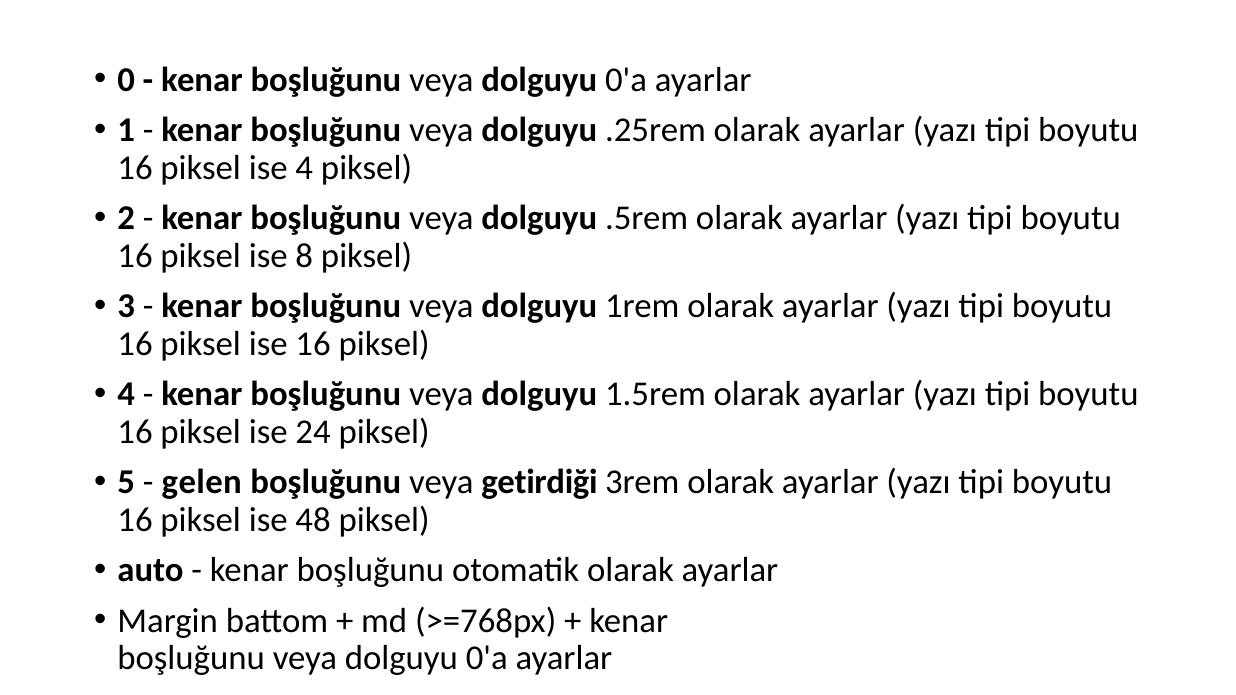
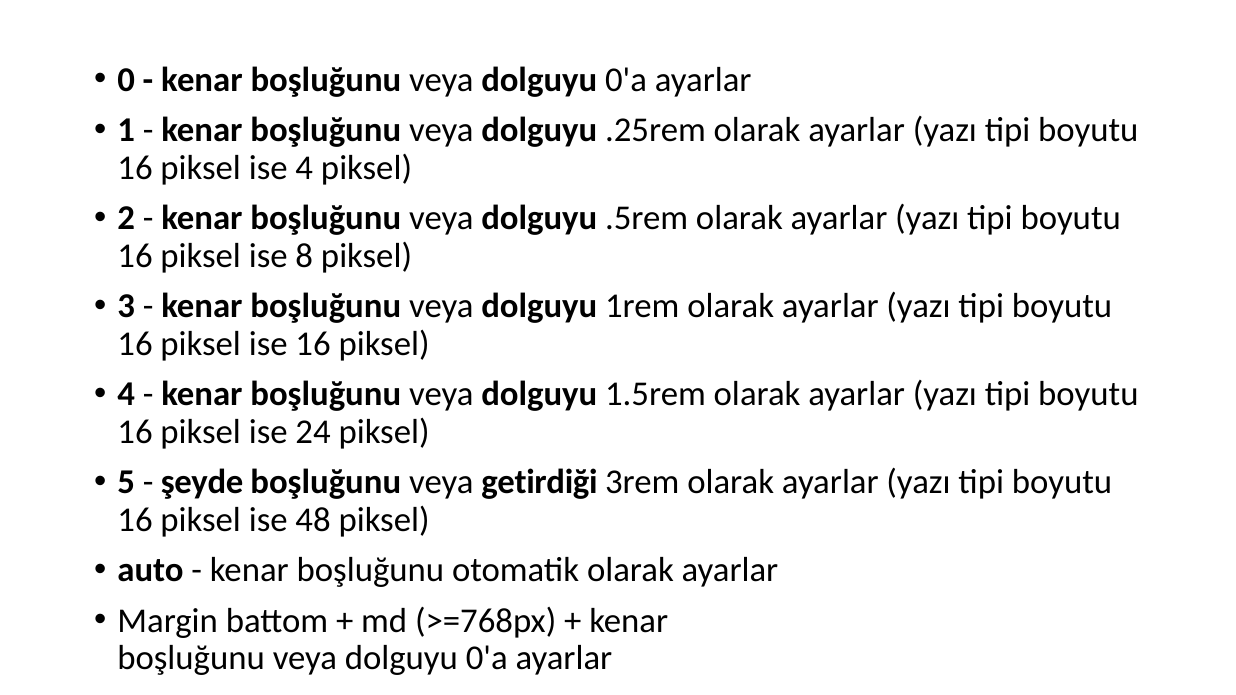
gelen: gelen -> şeyde
